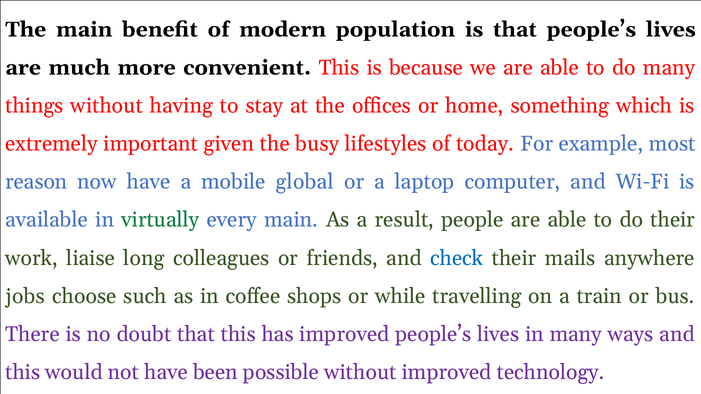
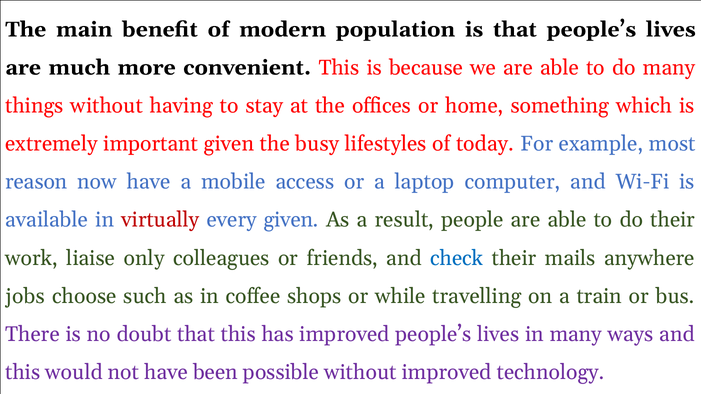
global: global -> access
virtually colour: green -> red
every main: main -> given
long: long -> only
